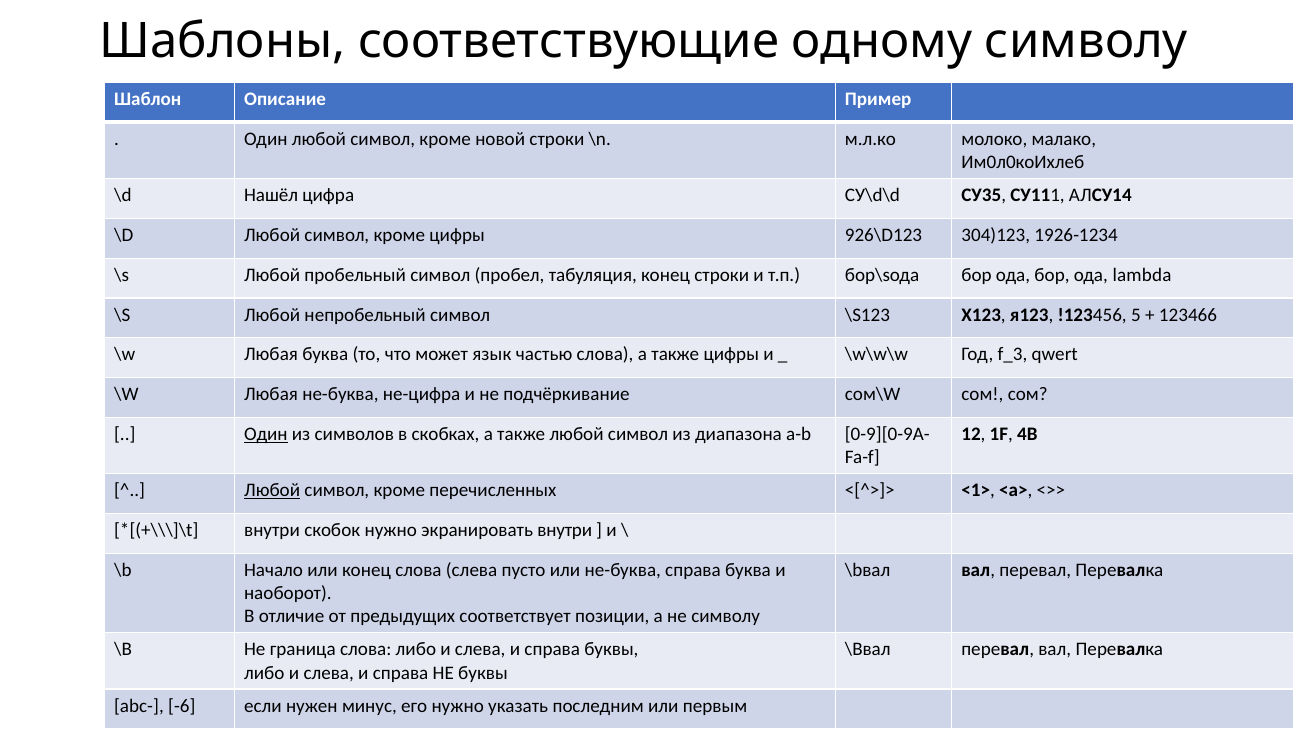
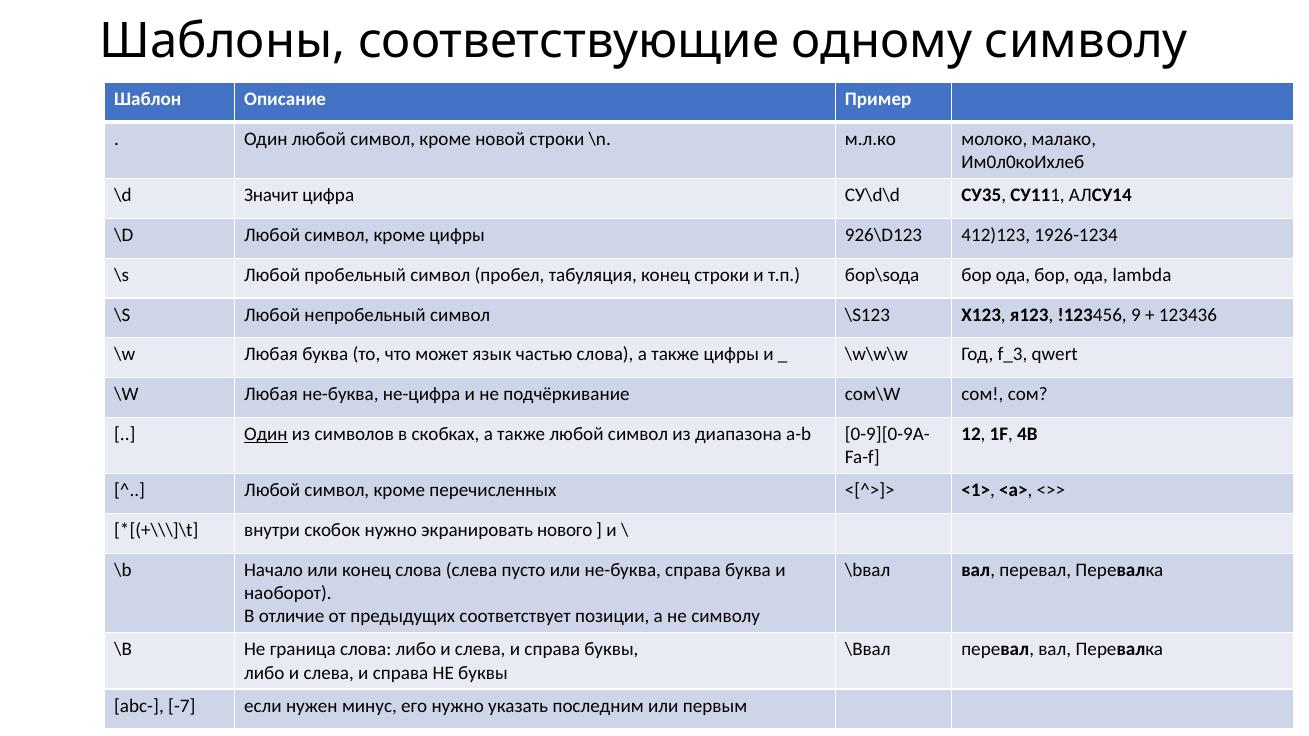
Нашёл: Нашёл -> Значит
304)123: 304)123 -> 412)123
5: 5 -> 9
123466: 123466 -> 123436
Любой at (272, 491) underline: present -> none
экранировать внутри: внутри -> нового
-6: -6 -> -7
